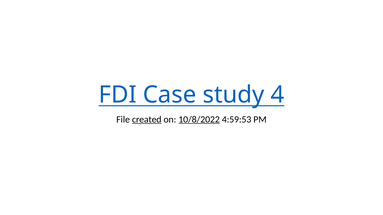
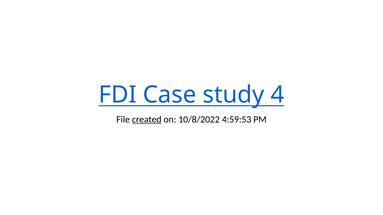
10/8/2022 underline: present -> none
